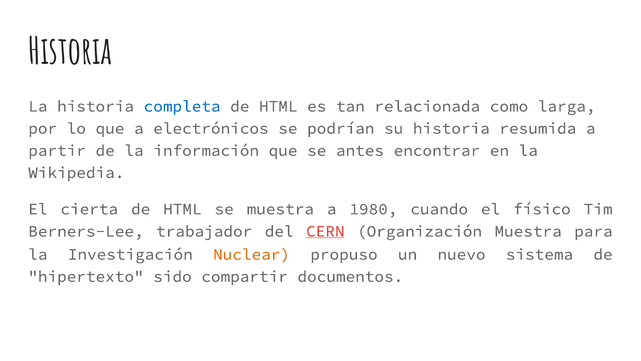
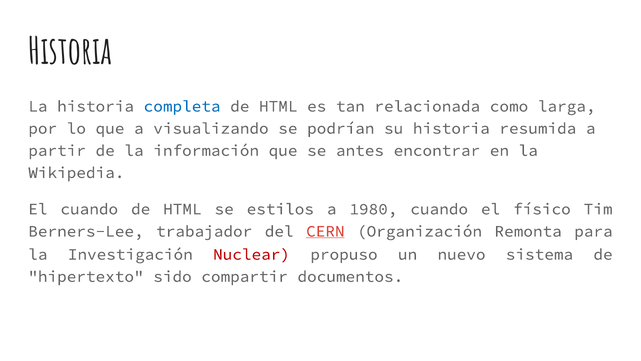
electrónicos: electrónicos -> visualizando
El cierta: cierta -> cuando
se muestra: muestra -> estilos
Organización Muestra: Muestra -> Remonta
Nuclear colour: orange -> red
